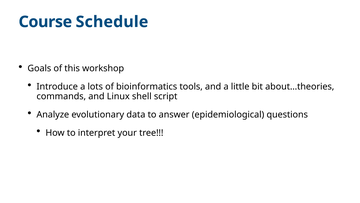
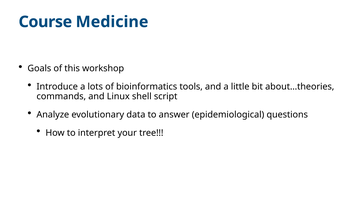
Schedule: Schedule -> Medicine
